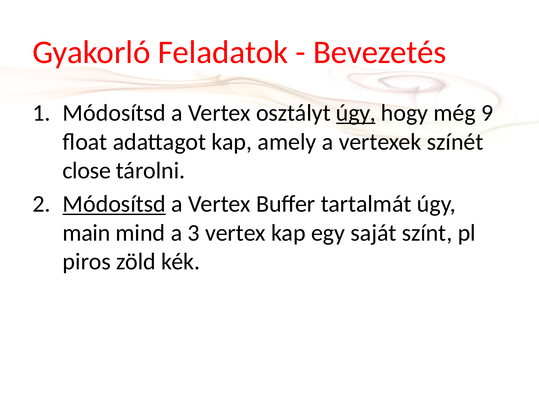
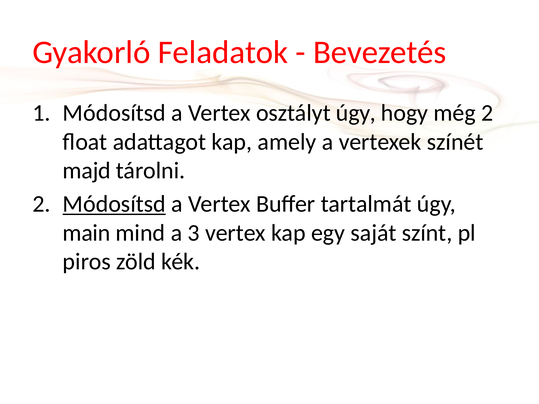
úgy at (356, 113) underline: present -> none
még 9: 9 -> 2
close: close -> majd
